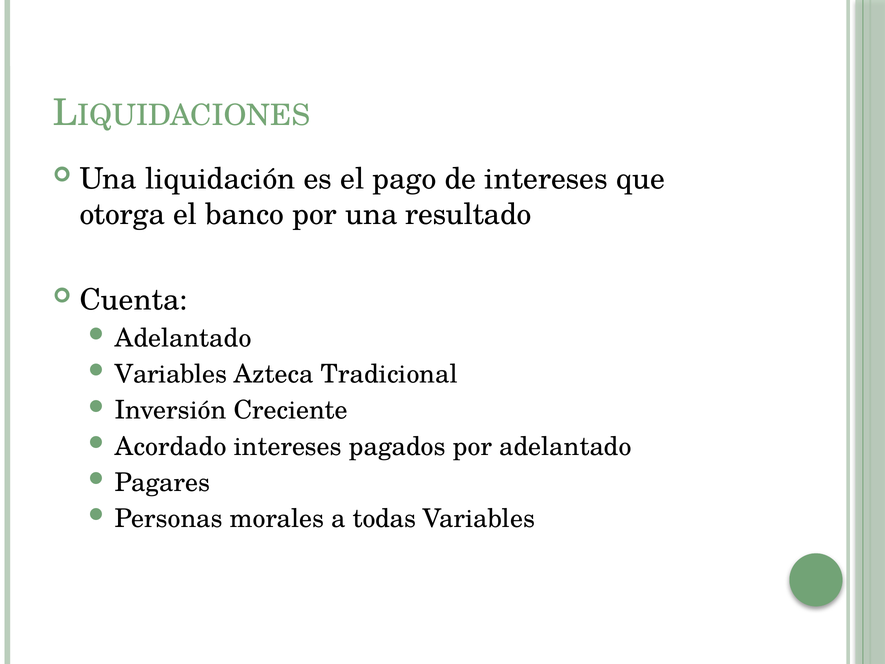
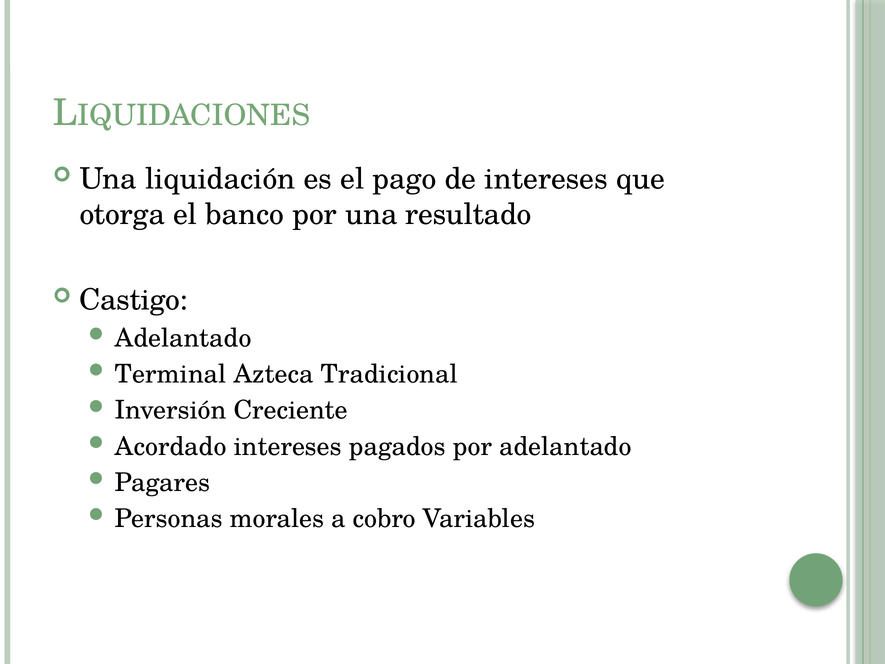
Cuenta: Cuenta -> Castigo
Variables at (171, 374): Variables -> Terminal
todas: todas -> cobro
